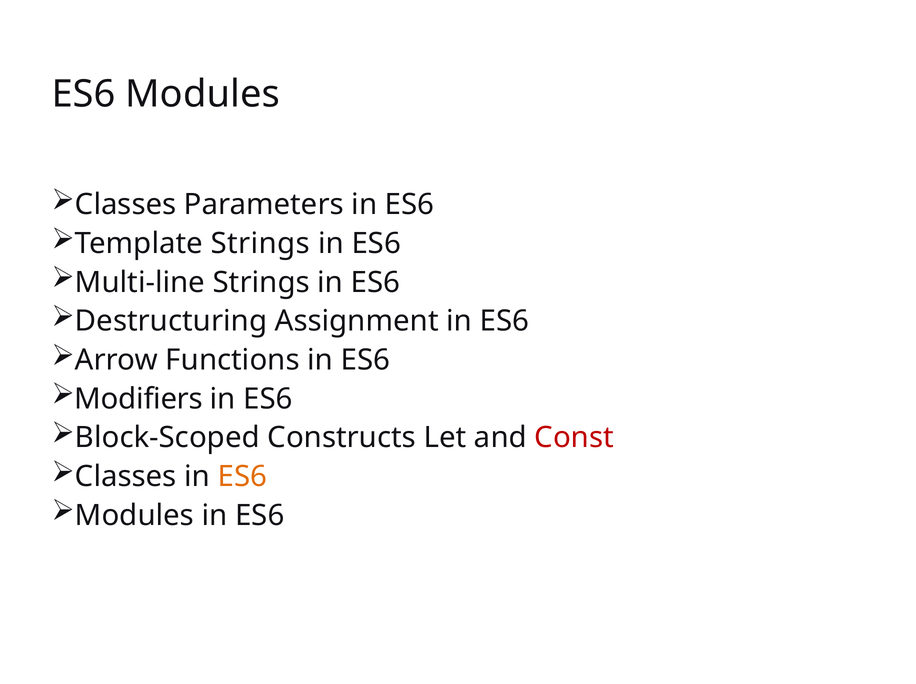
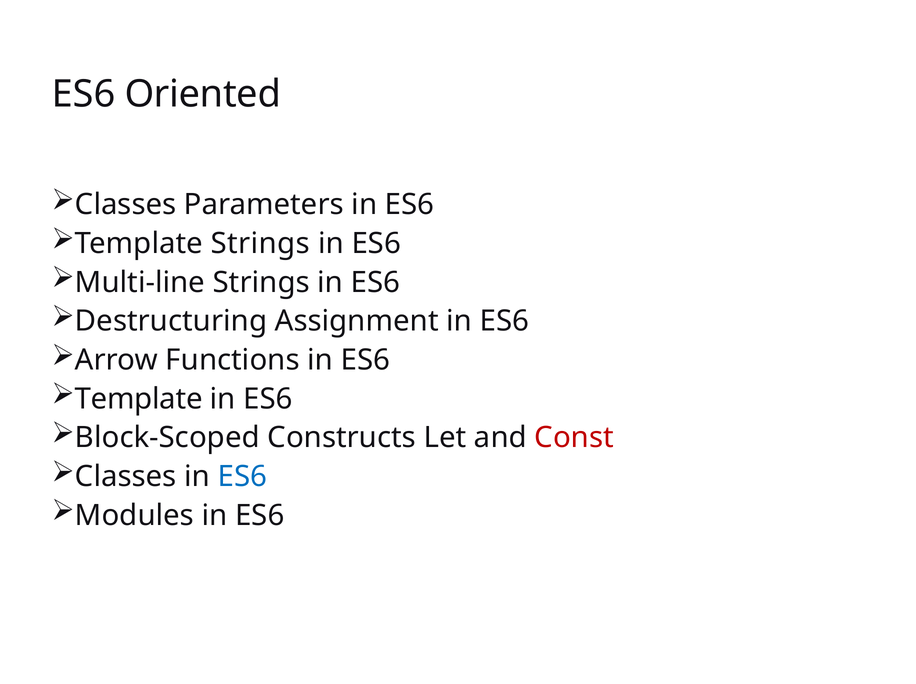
ES6 Modules: Modules -> Oriented
Modifiers at (139, 399): Modifiers -> Template
ES6 at (242, 477) colour: orange -> blue
